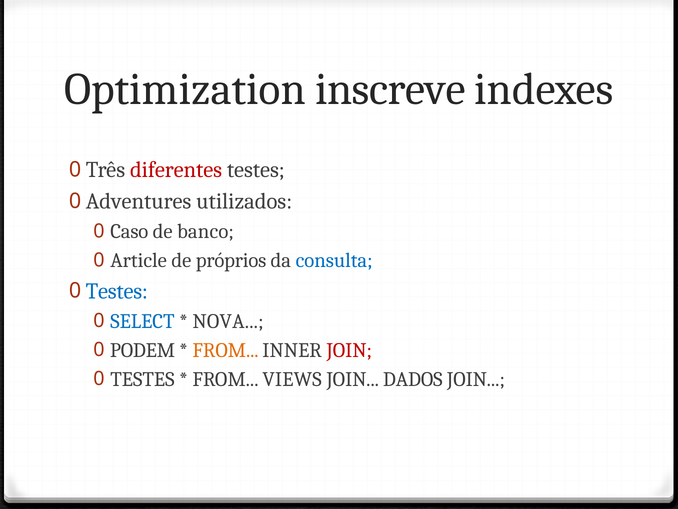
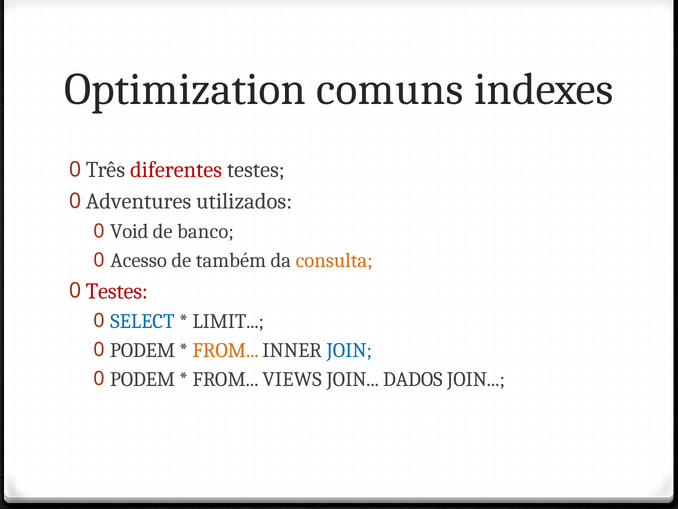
inscreve: inscreve -> comuns
Caso: Caso -> Void
Article: Article -> Acesso
próprios: próprios -> também
consulta colour: blue -> orange
Testes at (117, 291) colour: blue -> red
NOVA: NOVA -> LIMIT
JOIN at (349, 350) colour: red -> blue
TESTES at (142, 379): TESTES -> PODEM
